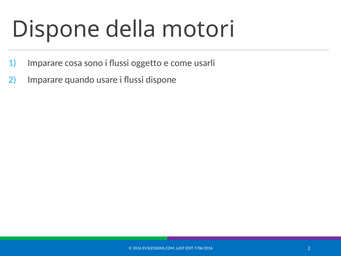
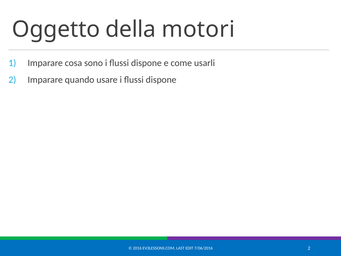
Dispone at (56, 29): Dispone -> Oggetto
sono i flussi oggetto: oggetto -> dispone
